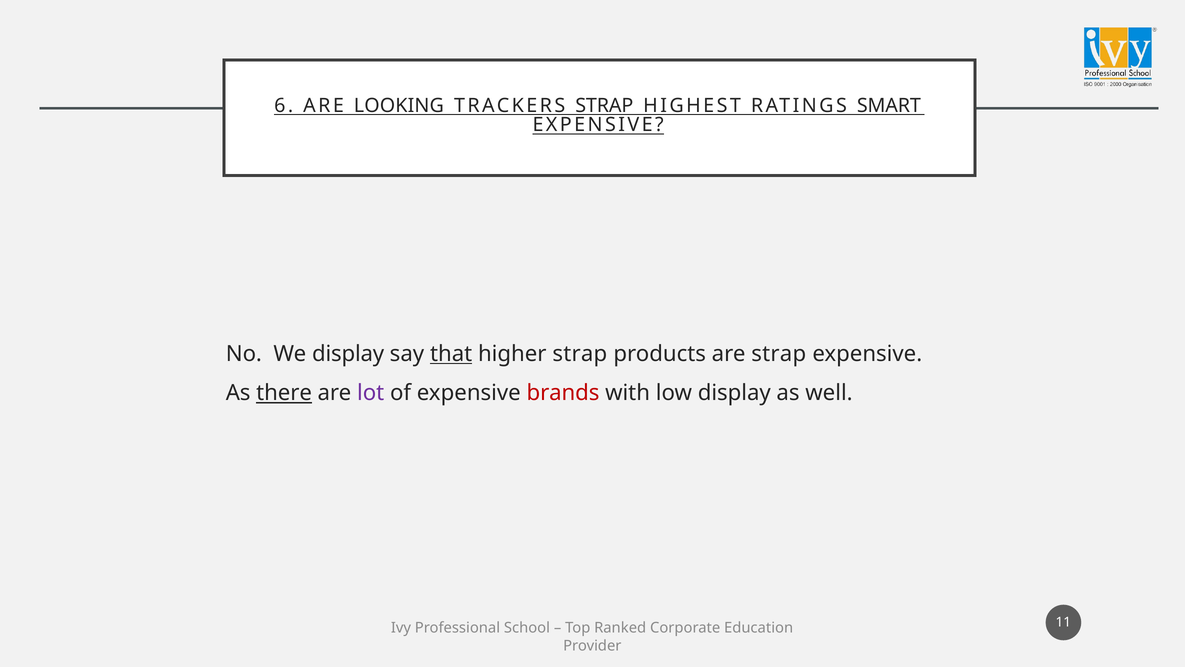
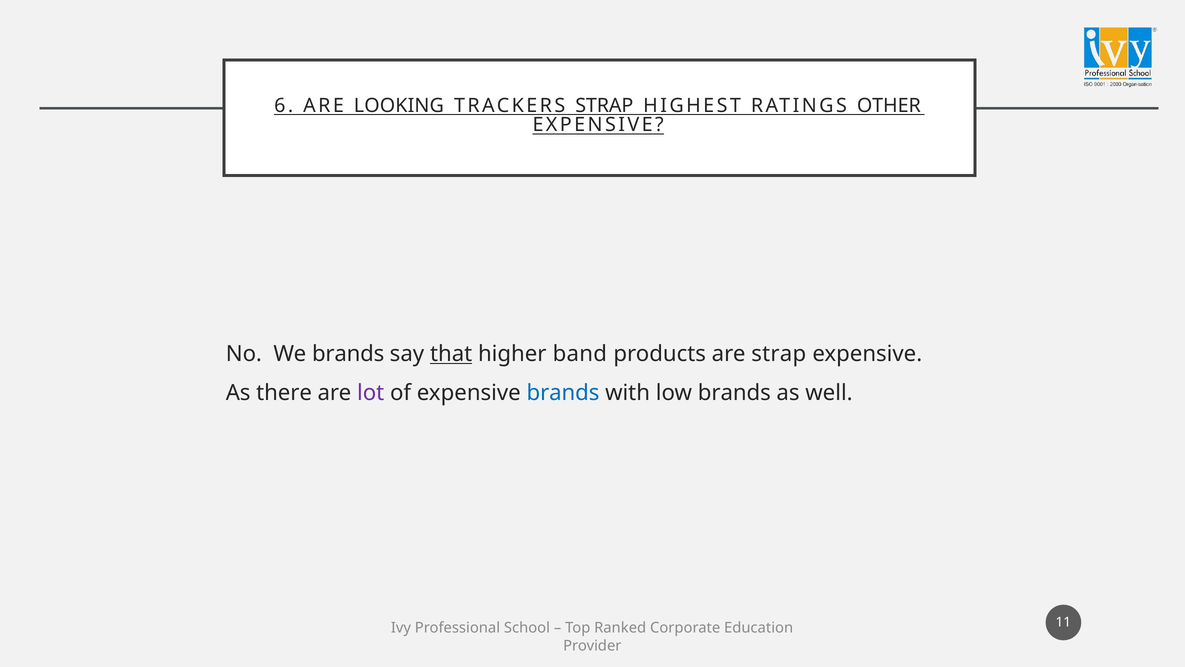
SMART: SMART -> OTHER
We display: display -> brands
higher strap: strap -> band
there underline: present -> none
brands at (563, 393) colour: red -> blue
low display: display -> brands
